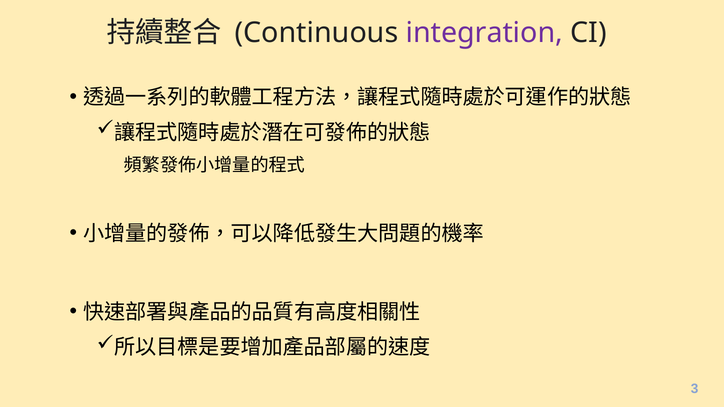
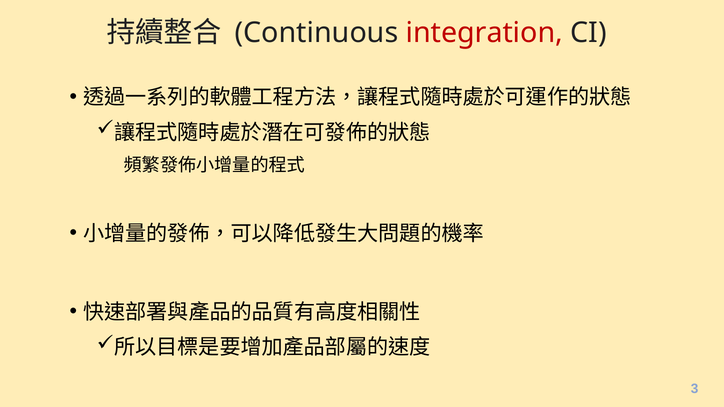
integration colour: purple -> red
